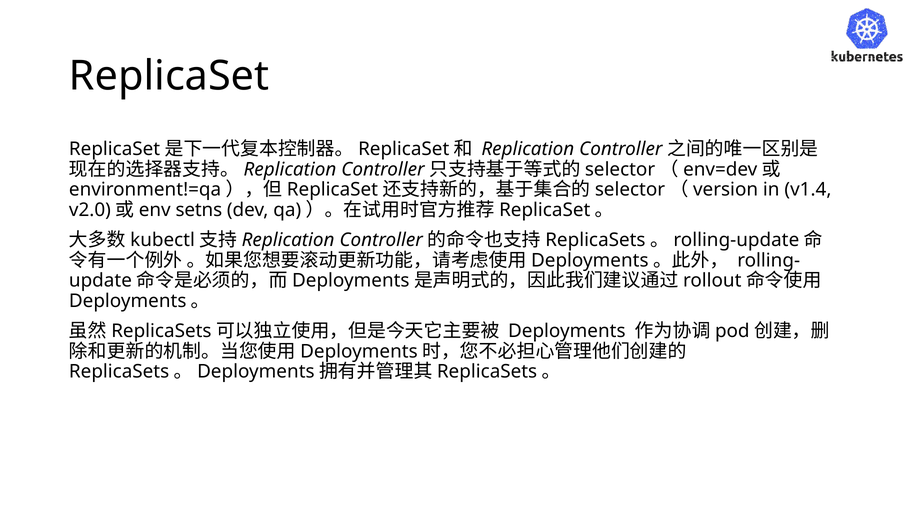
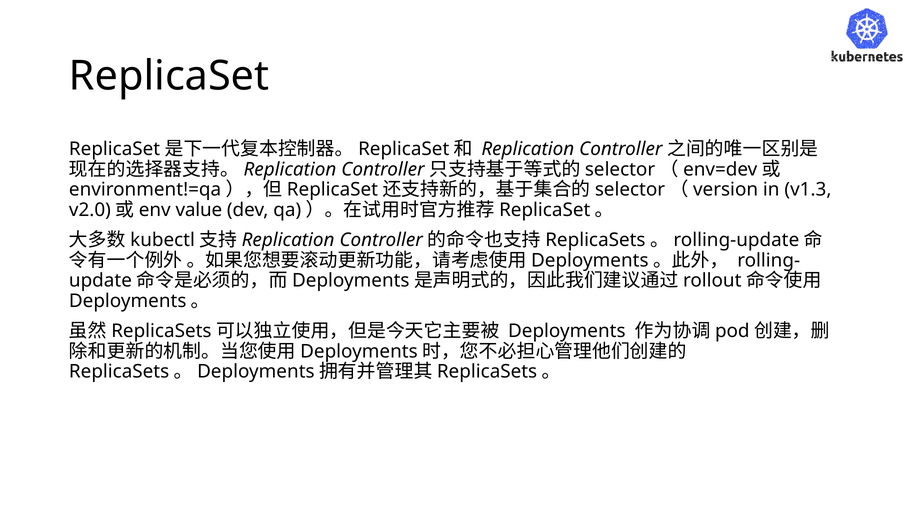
v1.4: v1.4 -> v1.3
setns: setns -> value
